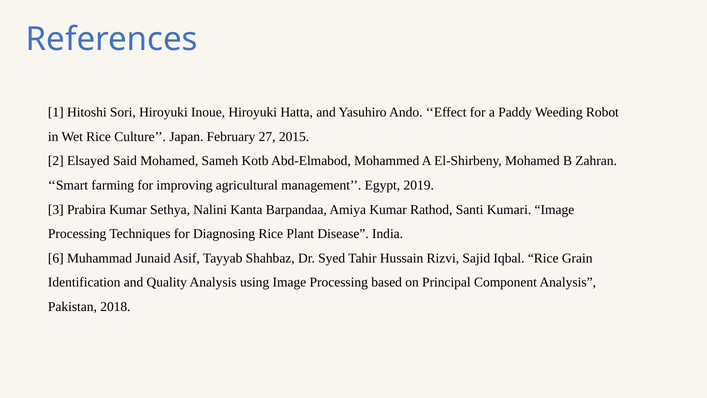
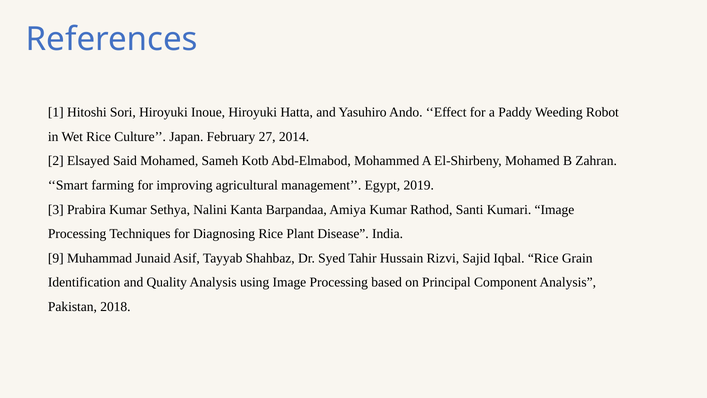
2015: 2015 -> 2014
6: 6 -> 9
